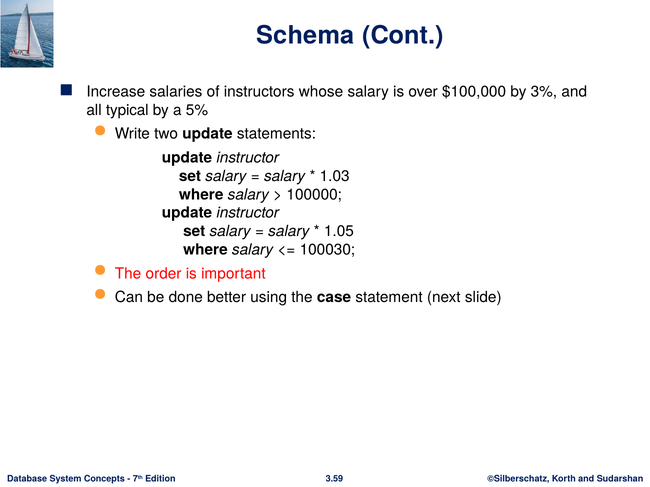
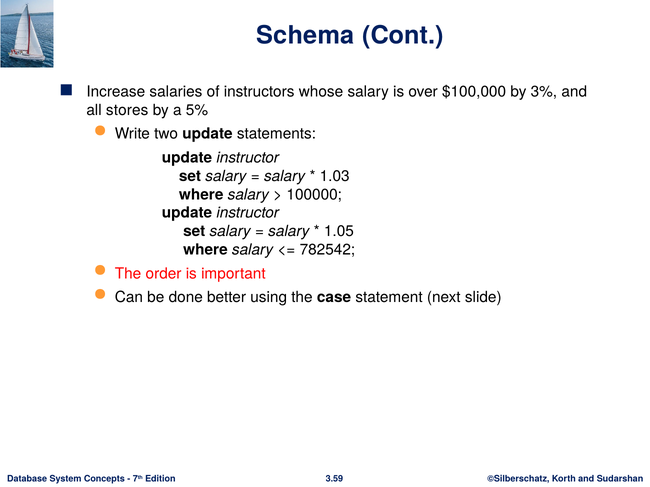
typical: typical -> stores
100030: 100030 -> 782542
